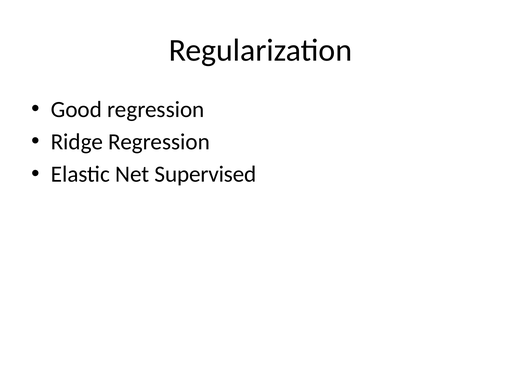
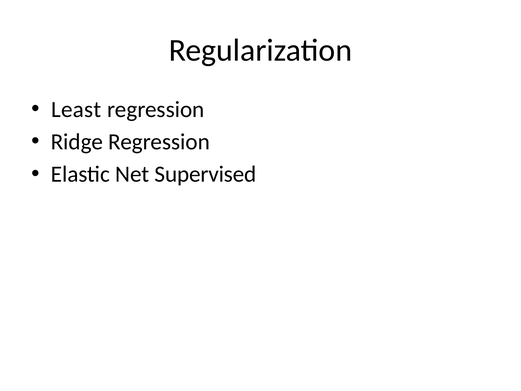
Good: Good -> Least
